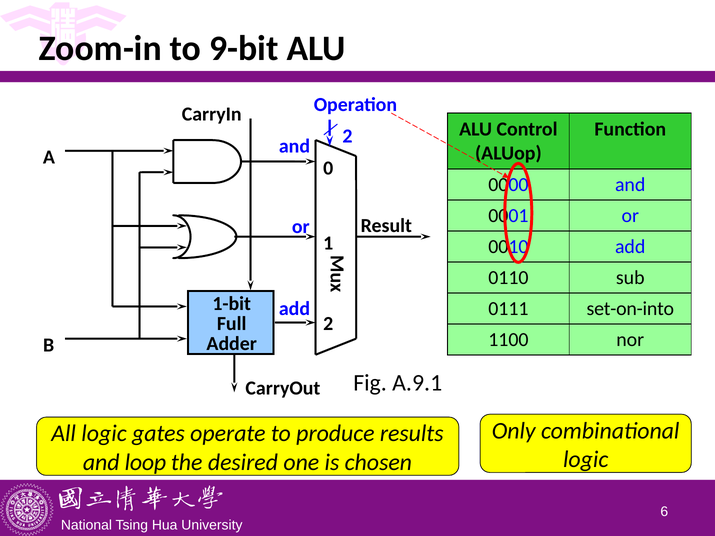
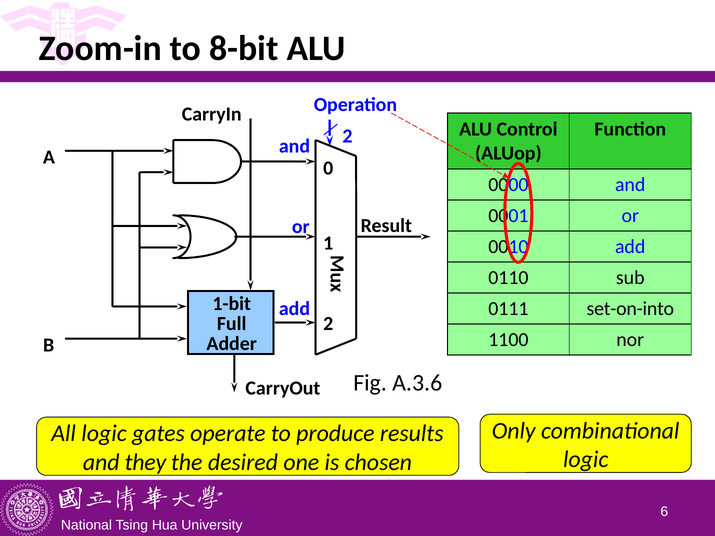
9-bit: 9-bit -> 8-bit
A.9.1: A.9.1 -> A.3.6
loop: loop -> they
